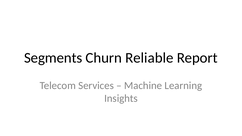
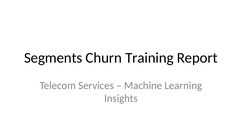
Reliable: Reliable -> Training
